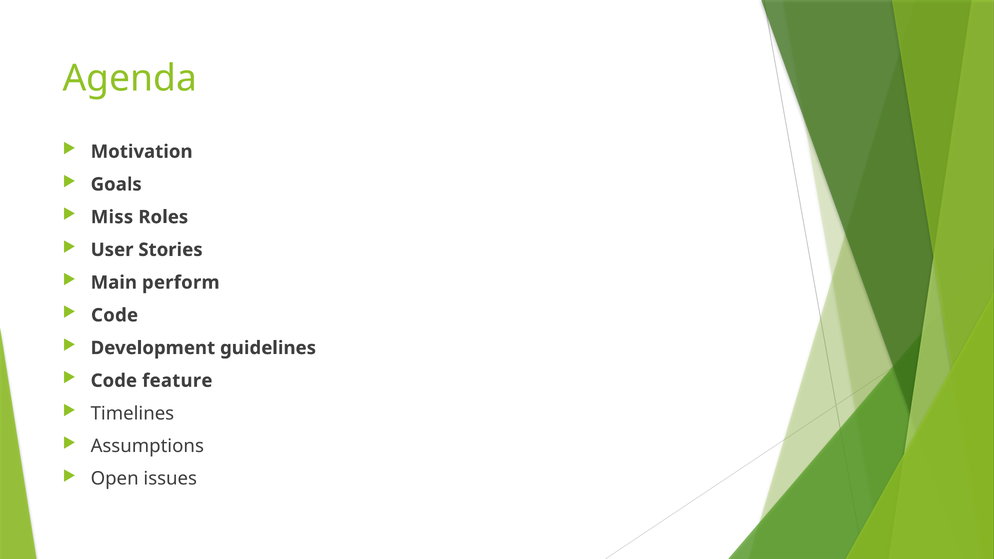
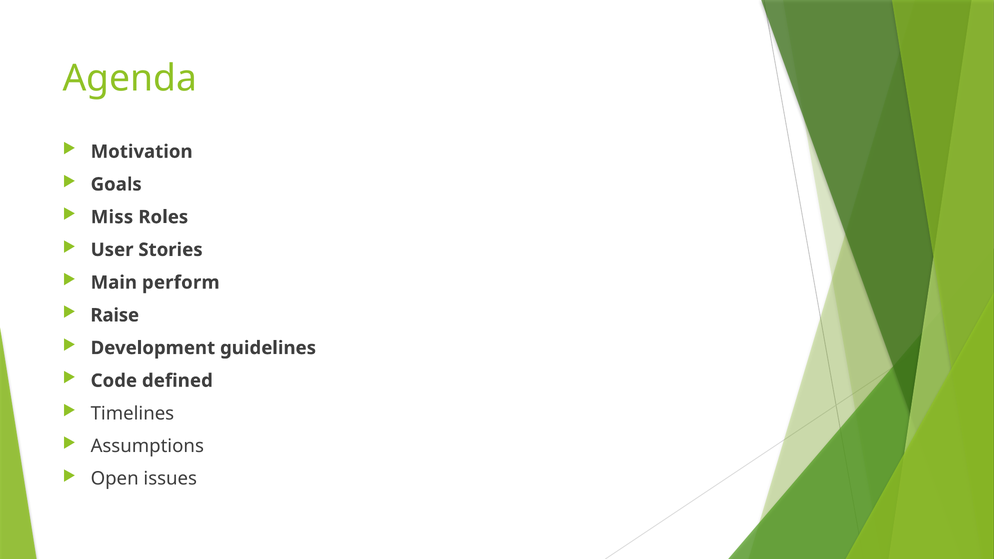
Code at (115, 315): Code -> Raise
feature: feature -> defined
